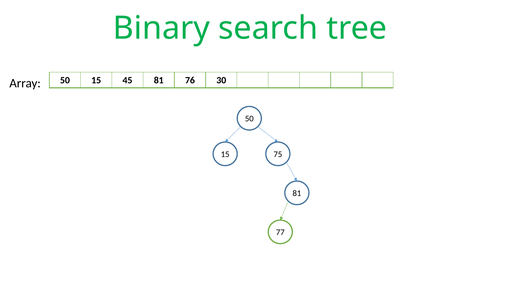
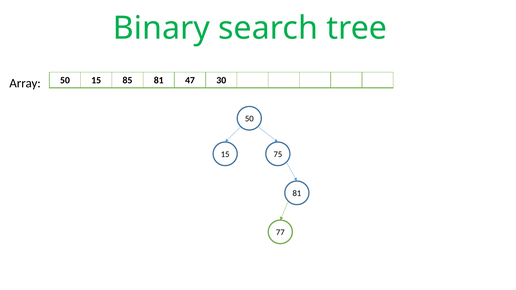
45: 45 -> 85
76: 76 -> 47
